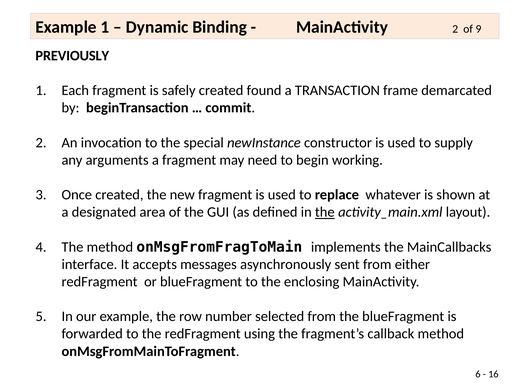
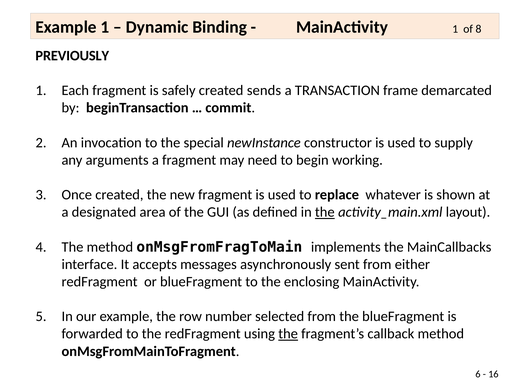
MainActivity 2: 2 -> 1
9: 9 -> 8
found: found -> sends
the at (288, 334) underline: none -> present
